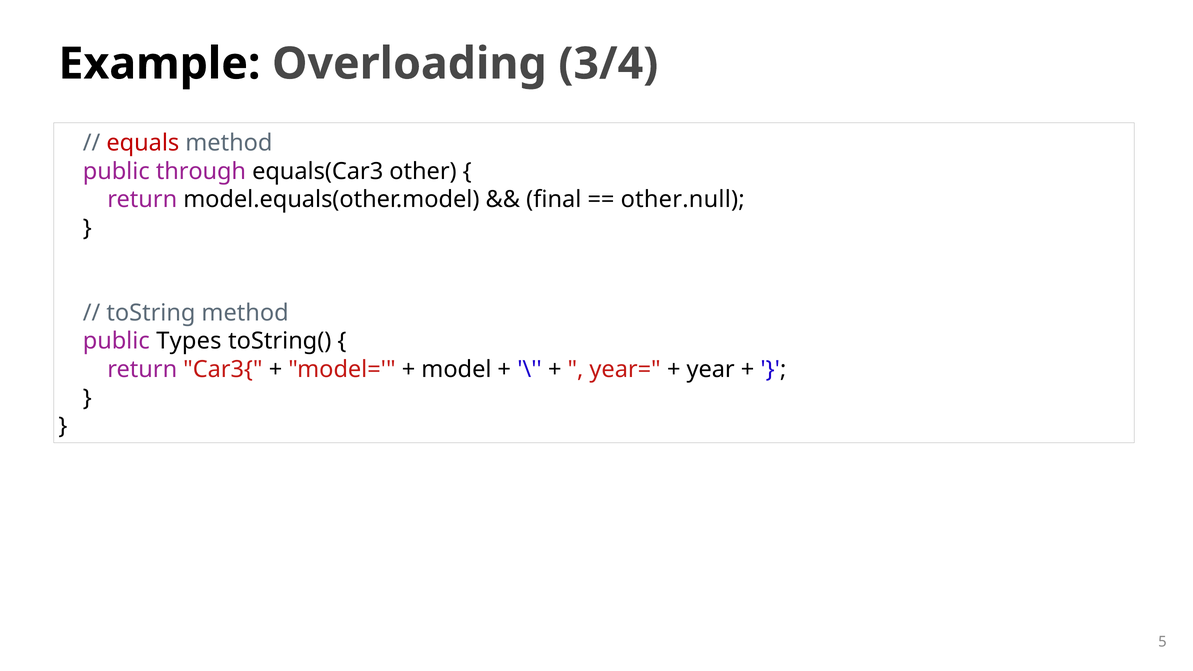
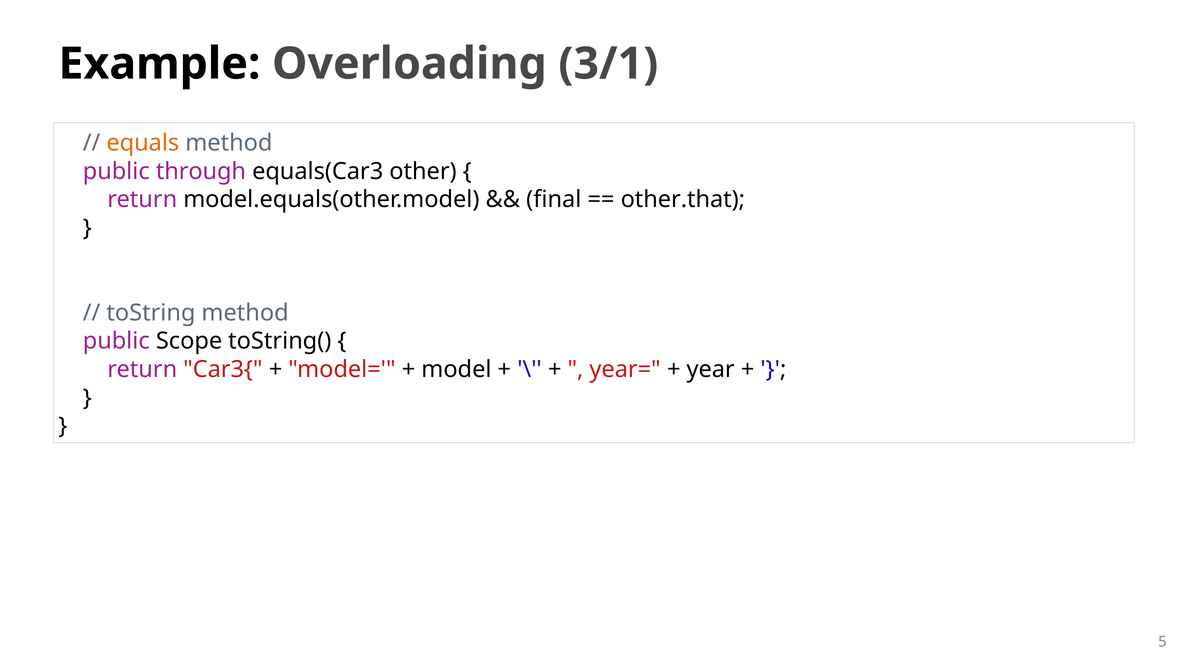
3/4: 3/4 -> 3/1
equals colour: red -> orange
other.null: other.null -> other.that
Types: Types -> Scope
